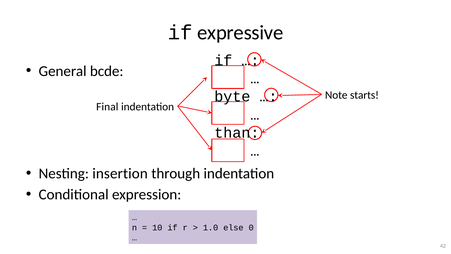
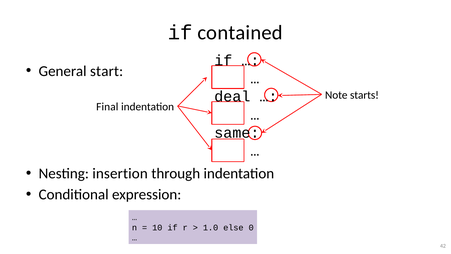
expressive: expressive -> contained
bcde: bcde -> start
byte: byte -> deal
than: than -> same
